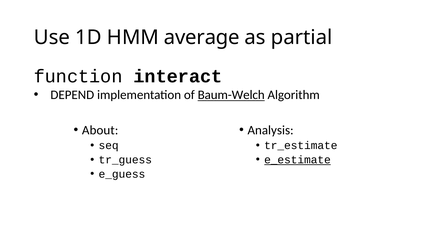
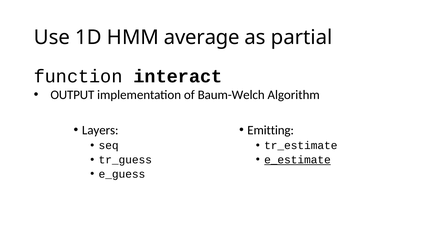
DEPEND: DEPEND -> OUTPUT
Baum-Welch underline: present -> none
About: About -> Layers
Analysis: Analysis -> Emitting
